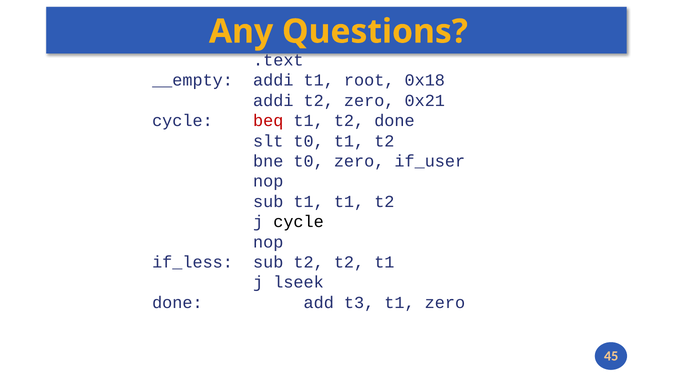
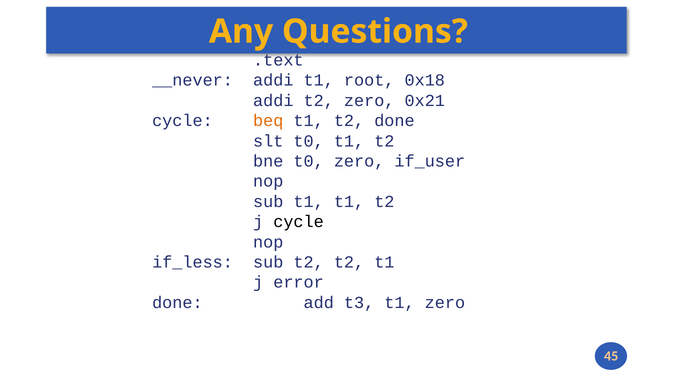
__empty: __empty -> __never
beq colour: red -> orange
lseek: lseek -> error
